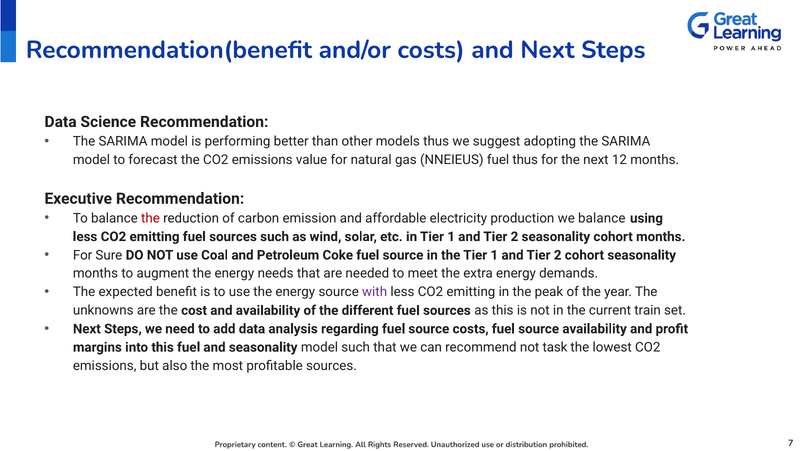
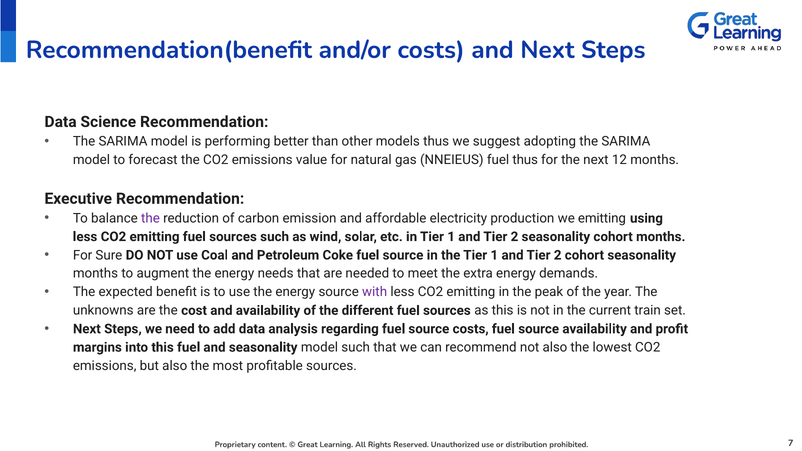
the at (151, 218) colour: red -> purple
we balance: balance -> emitting
not task: task -> also
